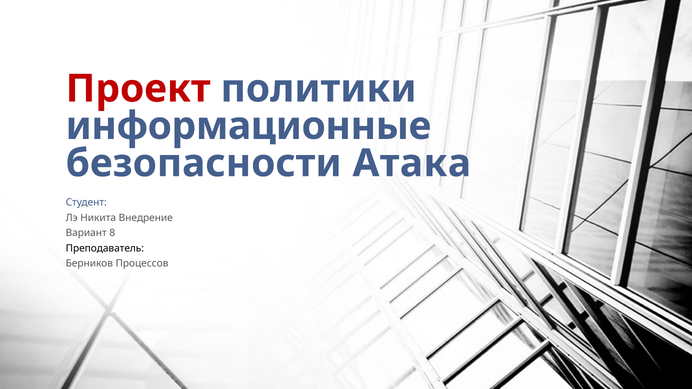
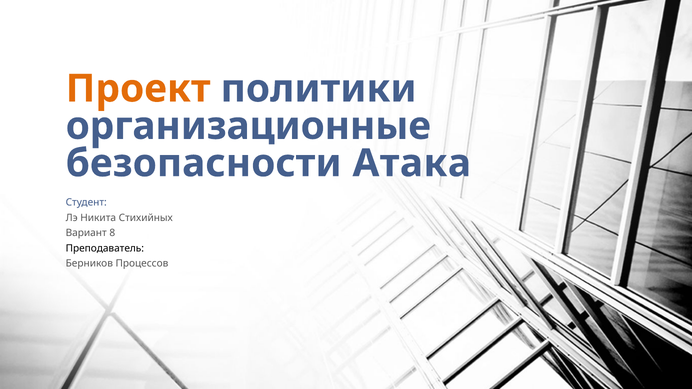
Проект colour: red -> orange
информационные: информационные -> организационные
Внедрение: Внедрение -> Стихийных
